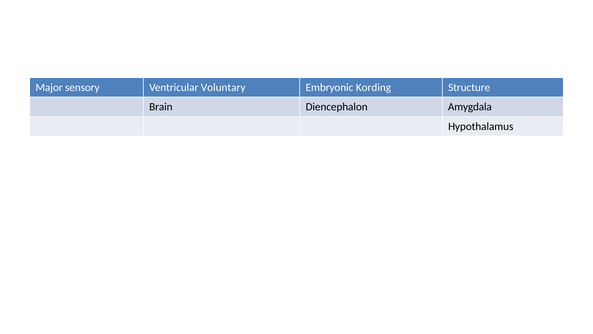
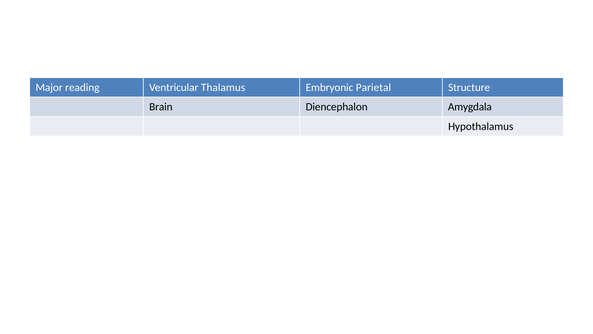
sensory: sensory -> reading
Voluntary: Voluntary -> Thalamus
Kording: Kording -> Parietal
